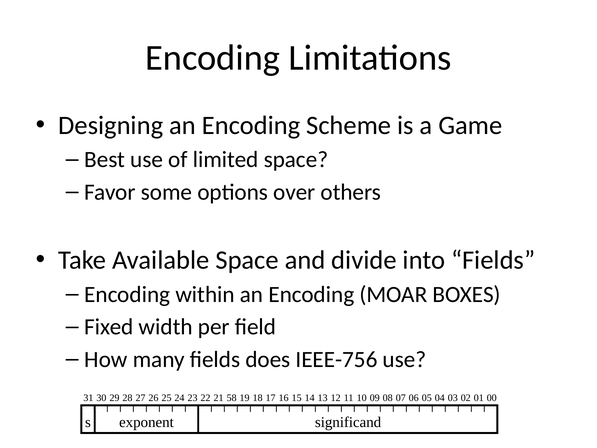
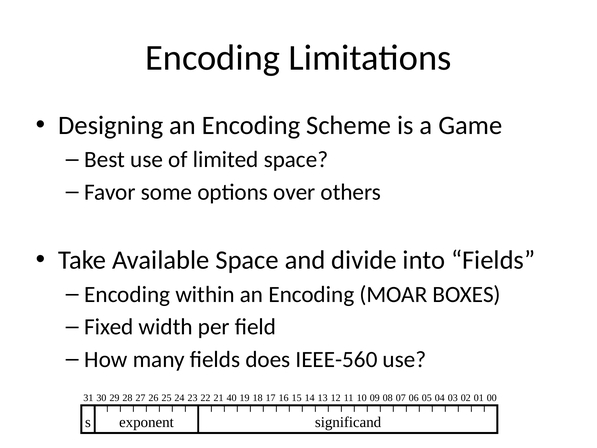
IEEE-756: IEEE-756 -> IEEE-560
58: 58 -> 40
